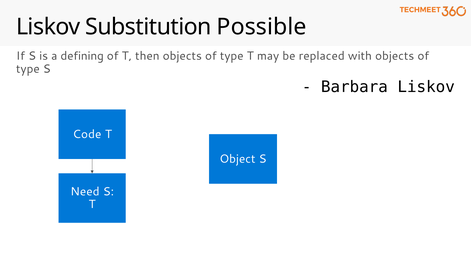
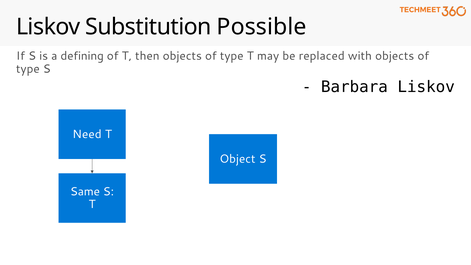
Code: Code -> Need
Need: Need -> Same
